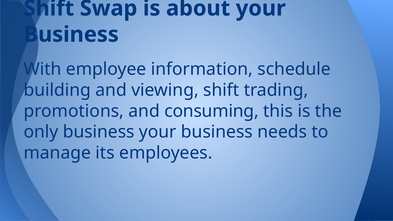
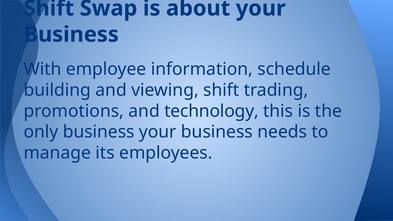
consuming: consuming -> technology
